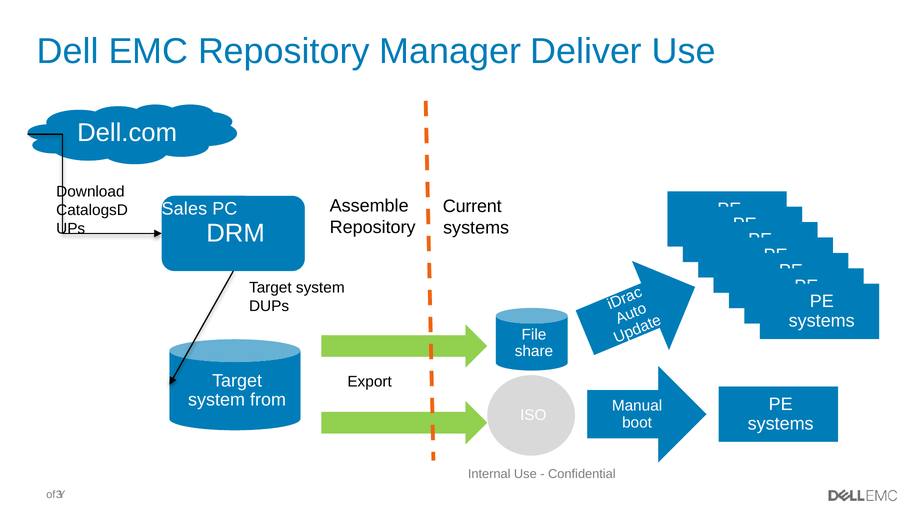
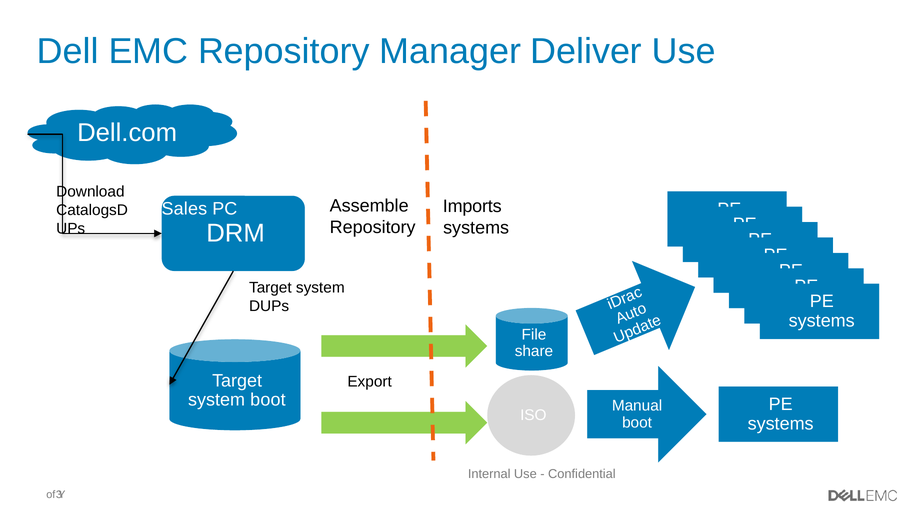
Current: Current -> Imports
system from: from -> boot
